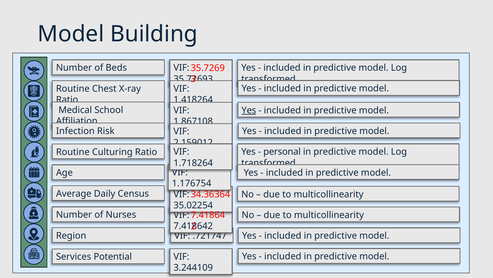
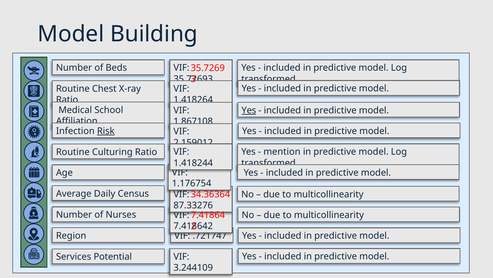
Risk underline: none -> present
personal: personal -> mention
1.718264: 1.718264 -> 1.418244
35.02254: 35.02254 -> 87.33276
